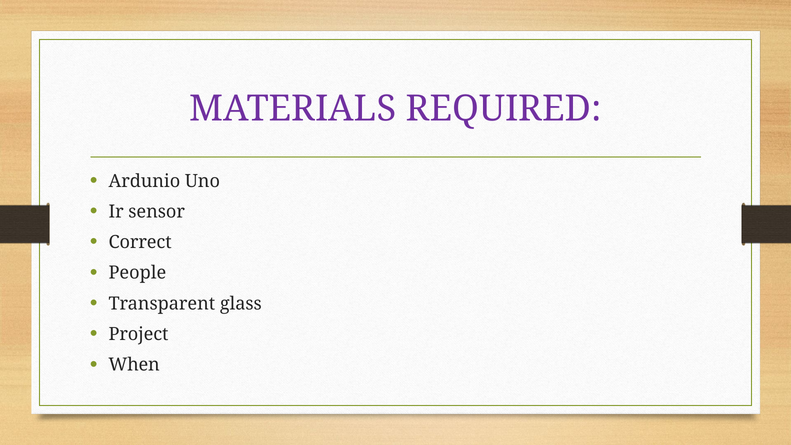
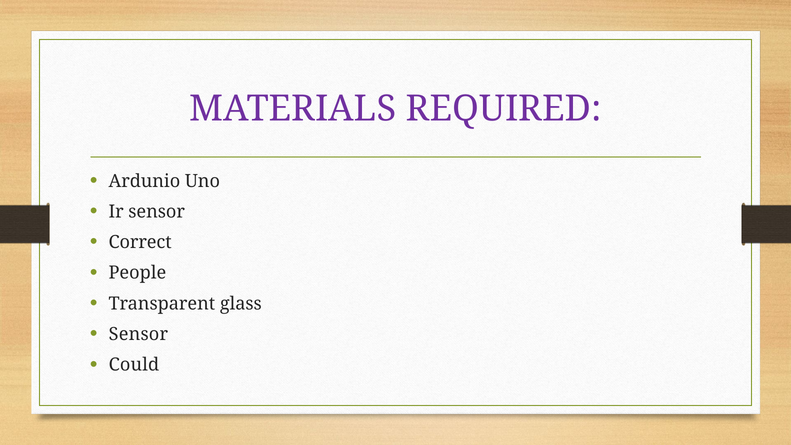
Project at (139, 334): Project -> Sensor
When: When -> Could
